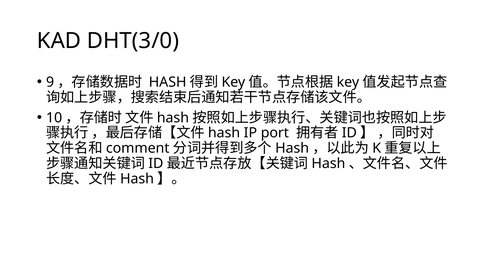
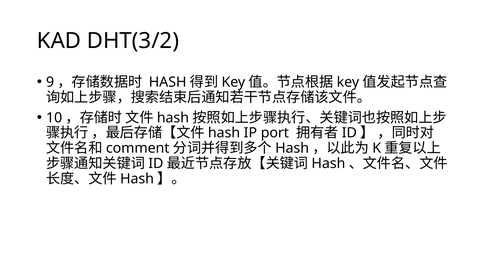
DHT(3/0: DHT(3/0 -> DHT(3/2
